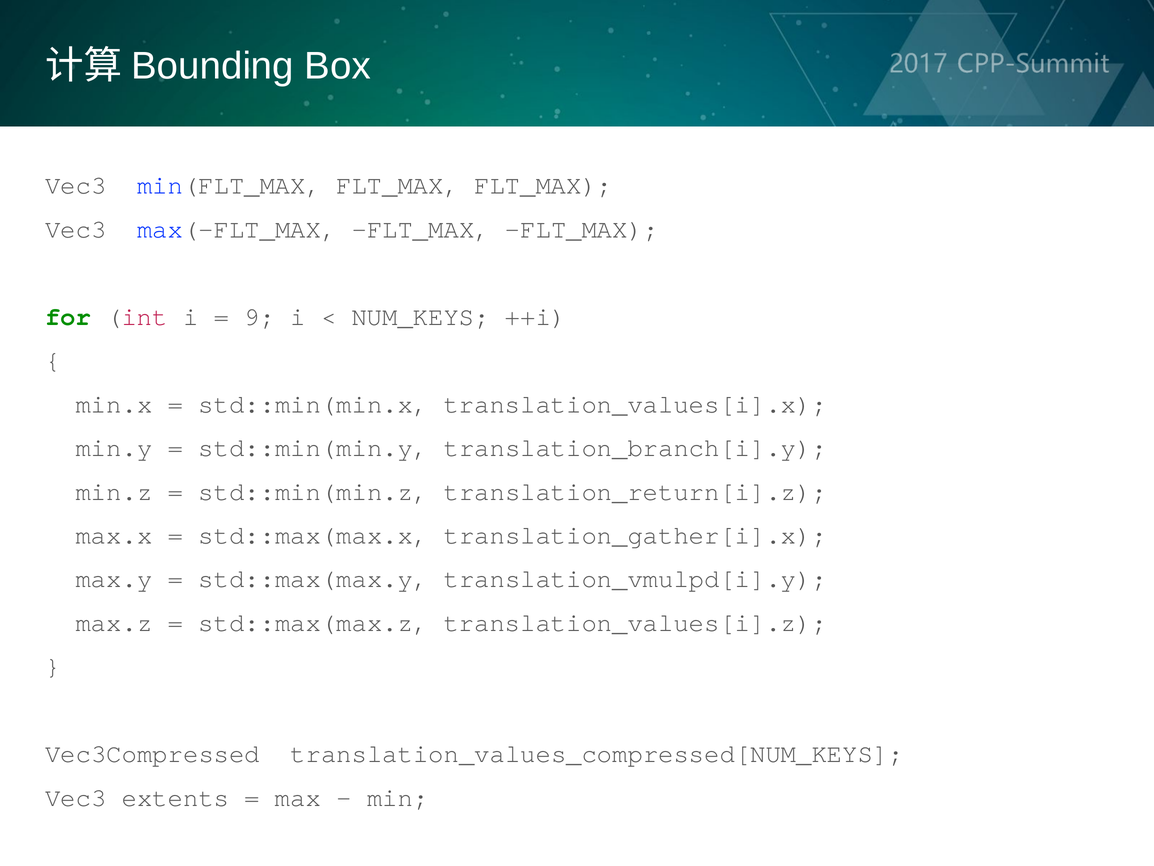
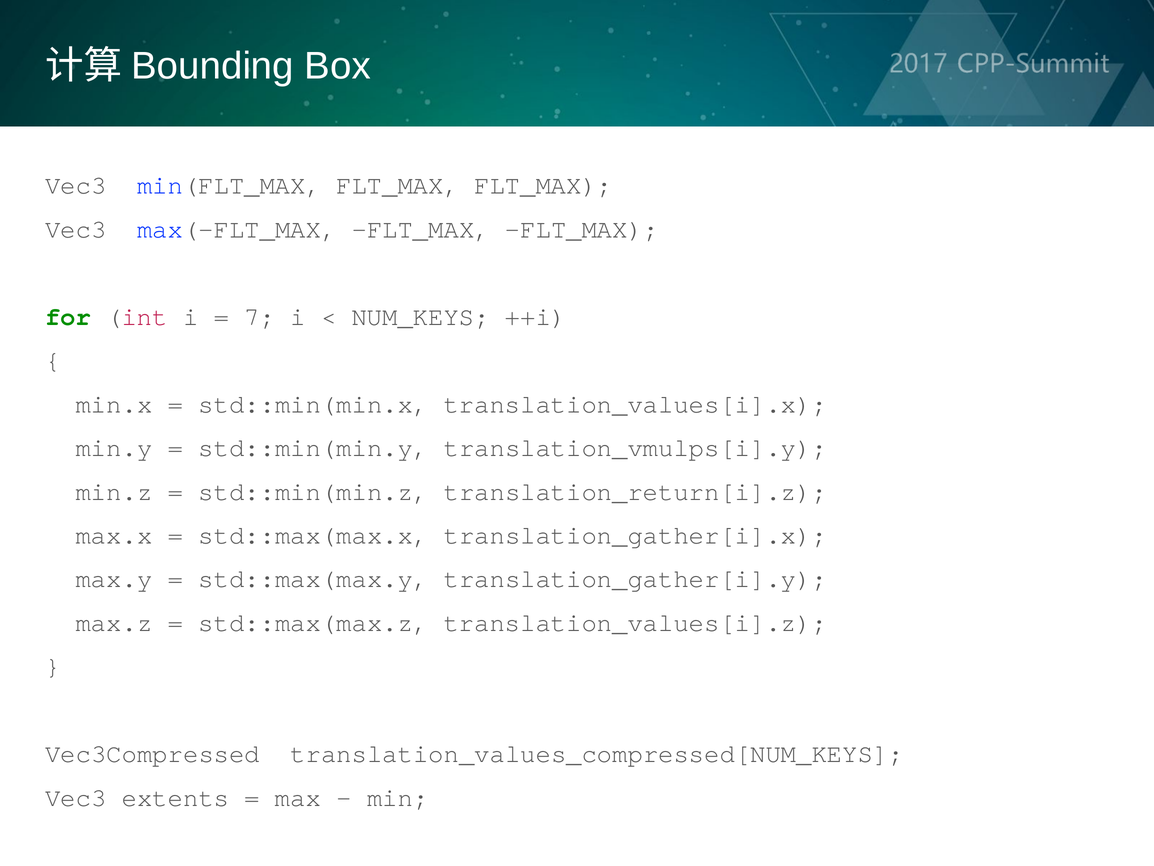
9: 9 -> 7
translation_branch[i].y: translation_branch[i].y -> translation_vmulps[i].y
translation_vmulpd[i].y: translation_vmulpd[i].y -> translation_gather[i].y
